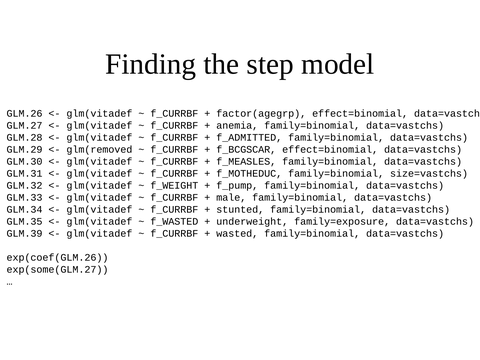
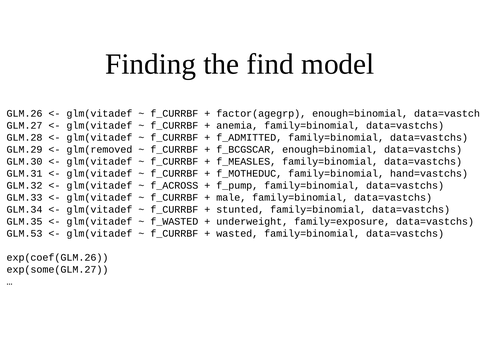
step: step -> find
factor(agegrp effect=binomial: effect=binomial -> enough=binomial
f_BCGSCAR effect=binomial: effect=binomial -> enough=binomial
size=vastchs: size=vastchs -> hand=vastchs
f_WEIGHT: f_WEIGHT -> f_ACROSS
GLM.39: GLM.39 -> GLM.53
